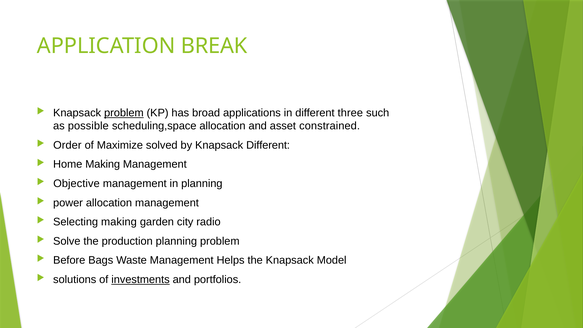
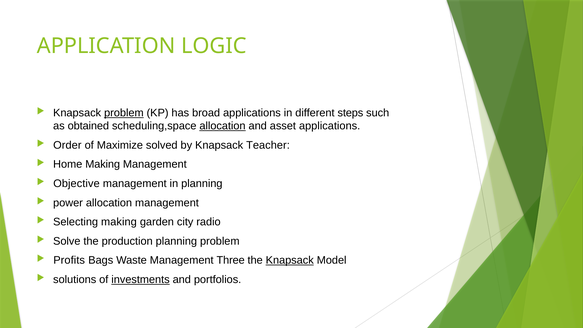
BREAK: BREAK -> LOGIC
three: three -> steps
possible: possible -> obtained
allocation at (222, 126) underline: none -> present
asset constrained: constrained -> applications
Knapsack Different: Different -> Teacher
Before: Before -> Profits
Helps: Helps -> Three
Knapsack at (290, 260) underline: none -> present
